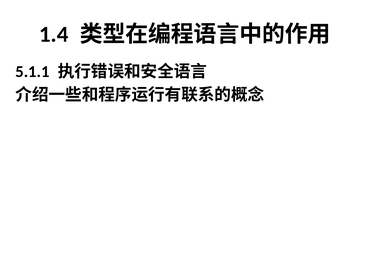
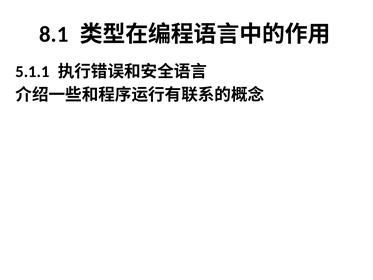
1.4: 1.4 -> 8.1
